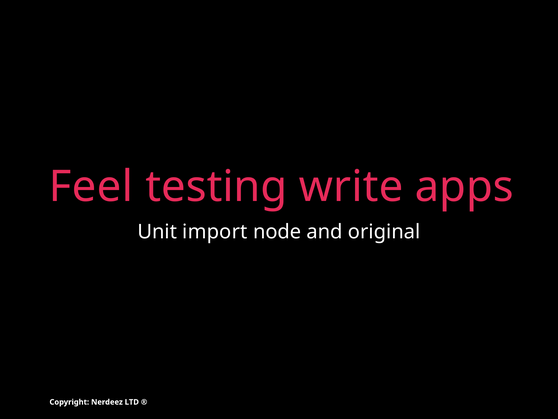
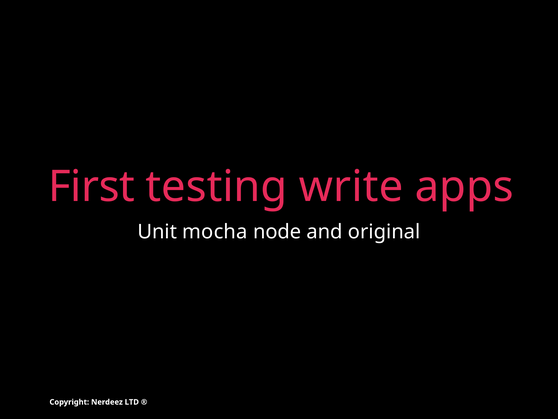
Feel: Feel -> First
import: import -> mocha
